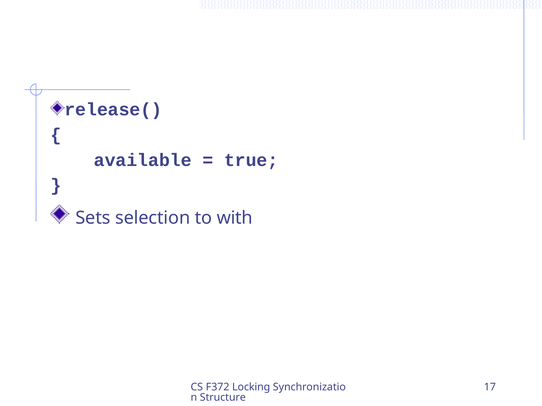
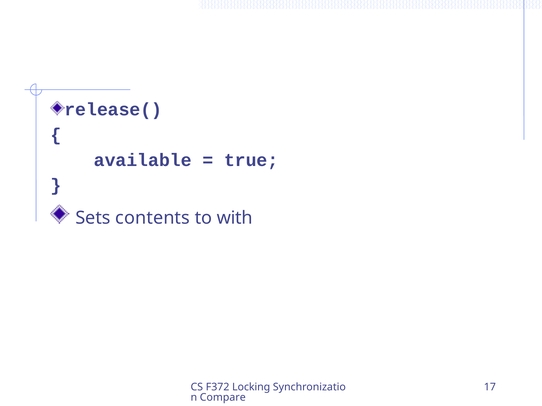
selection: selection -> contents
Structure: Structure -> Compare
